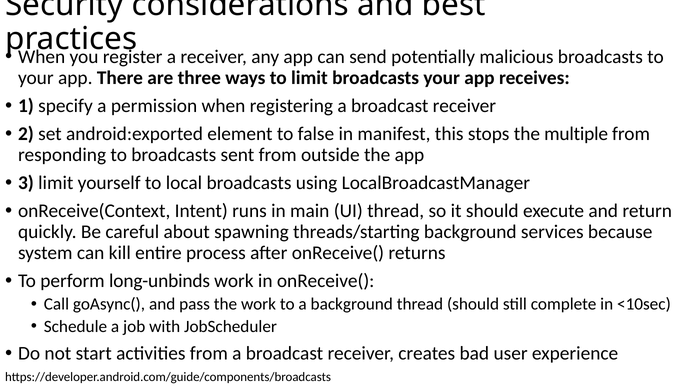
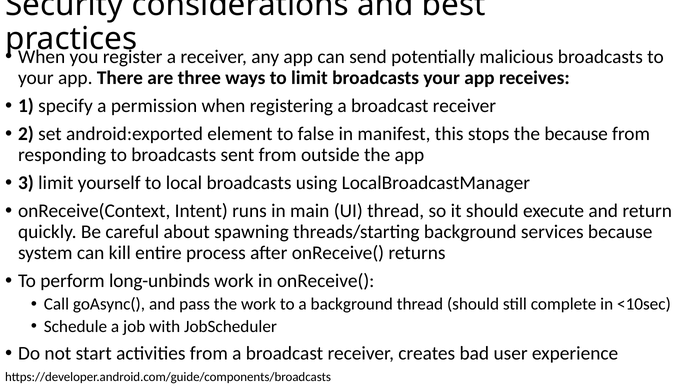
the multiple: multiple -> because
